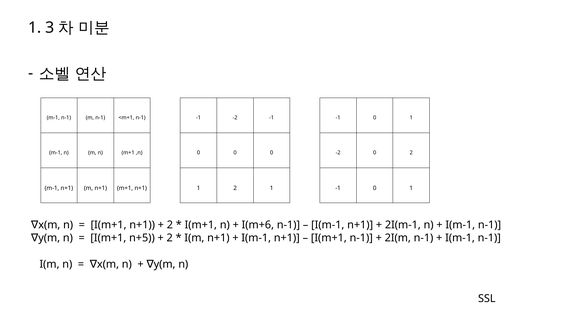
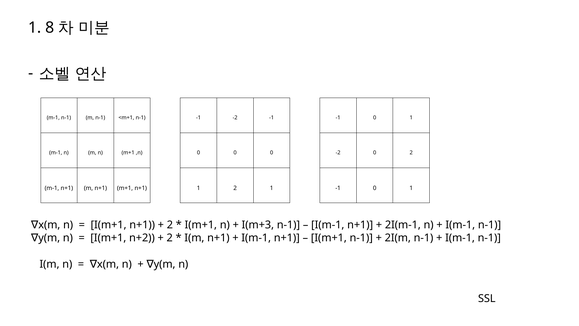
3: 3 -> 8
I(m+6: I(m+6 -> I(m+3
n+5: n+5 -> n+2
